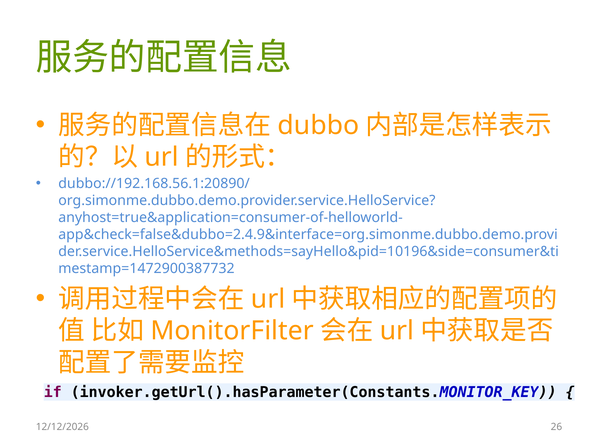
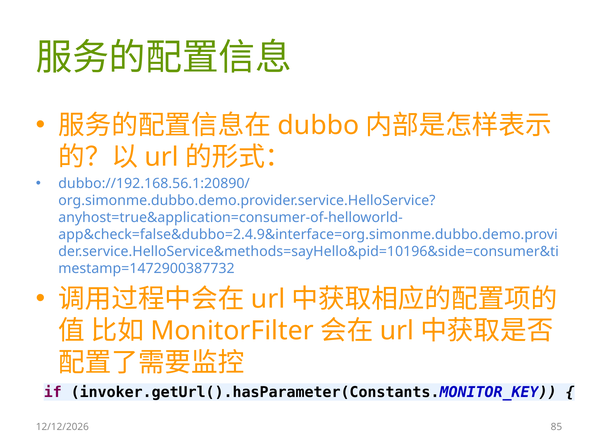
26: 26 -> 85
